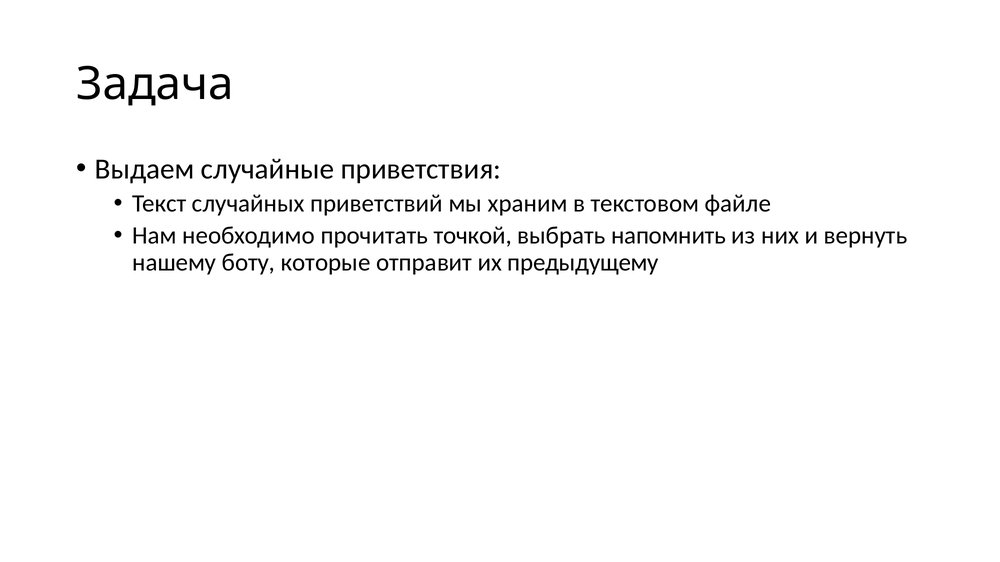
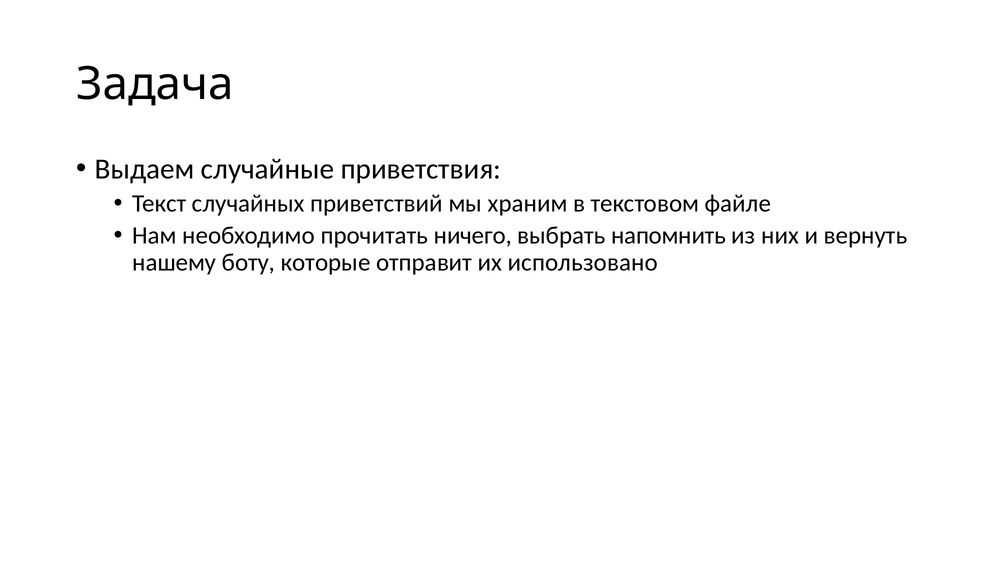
точкой: точкой -> ничего
предыдущему: предыдущему -> использовано
